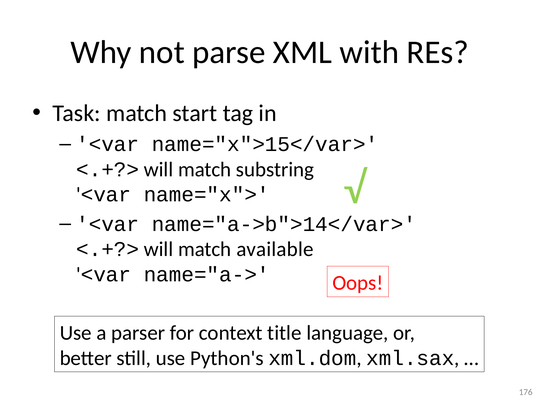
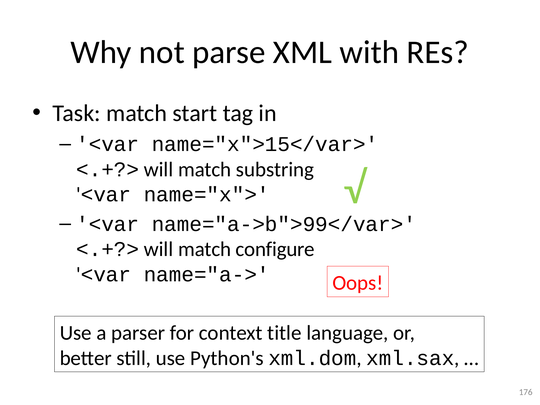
name="a->b">14</var>: name="a->b">14</var> -> name="a->b">99</var>
available: available -> configure
